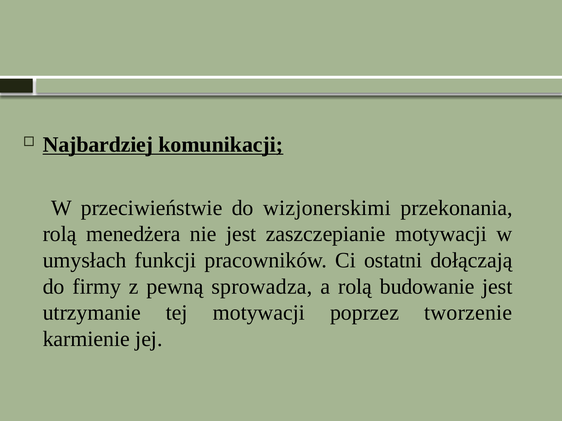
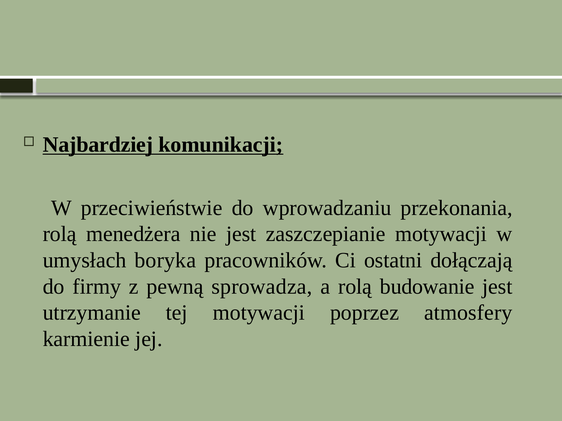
wizjonerskimi: wizjonerskimi -> wprowadzaniu
funkcji: funkcji -> boryka
tworzenie: tworzenie -> atmosfery
